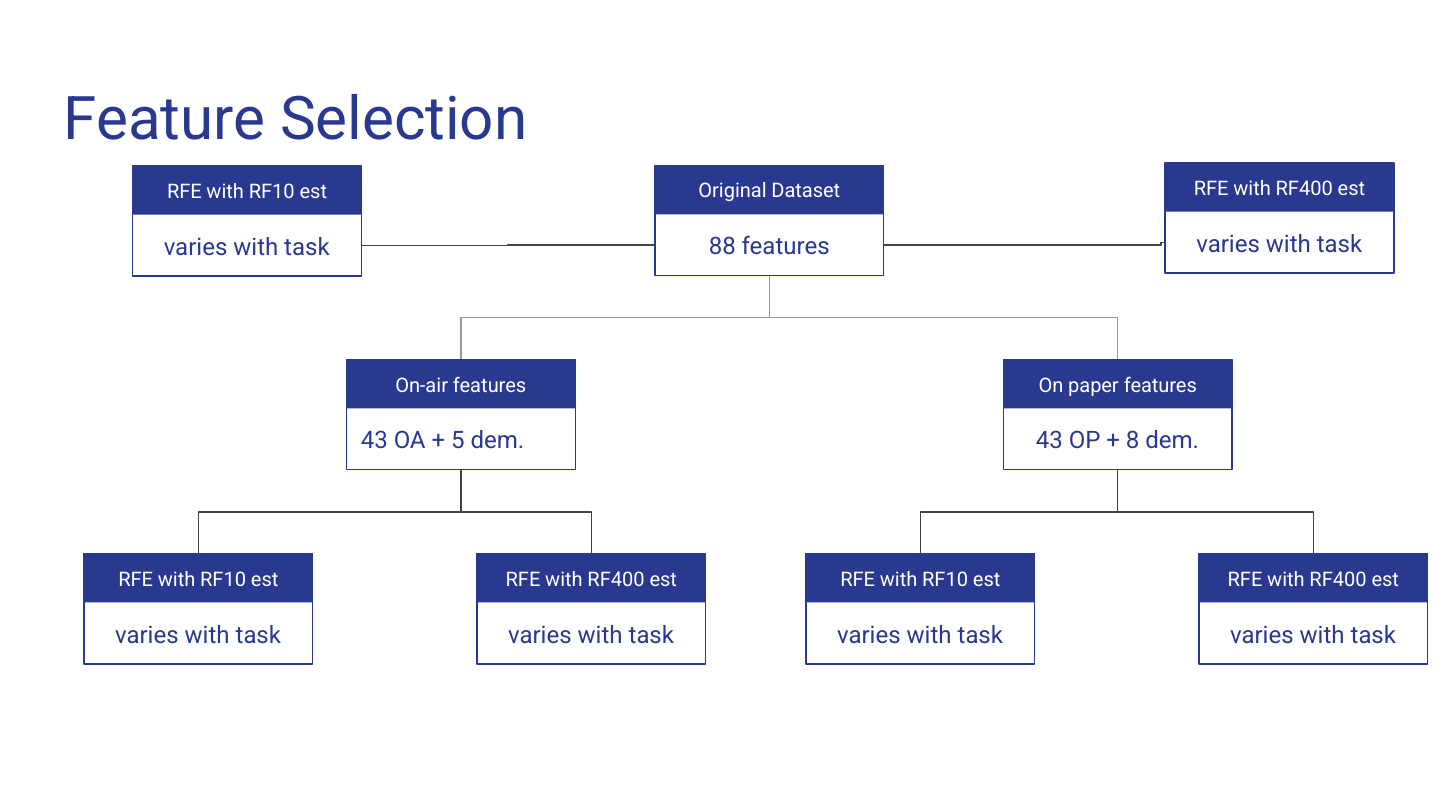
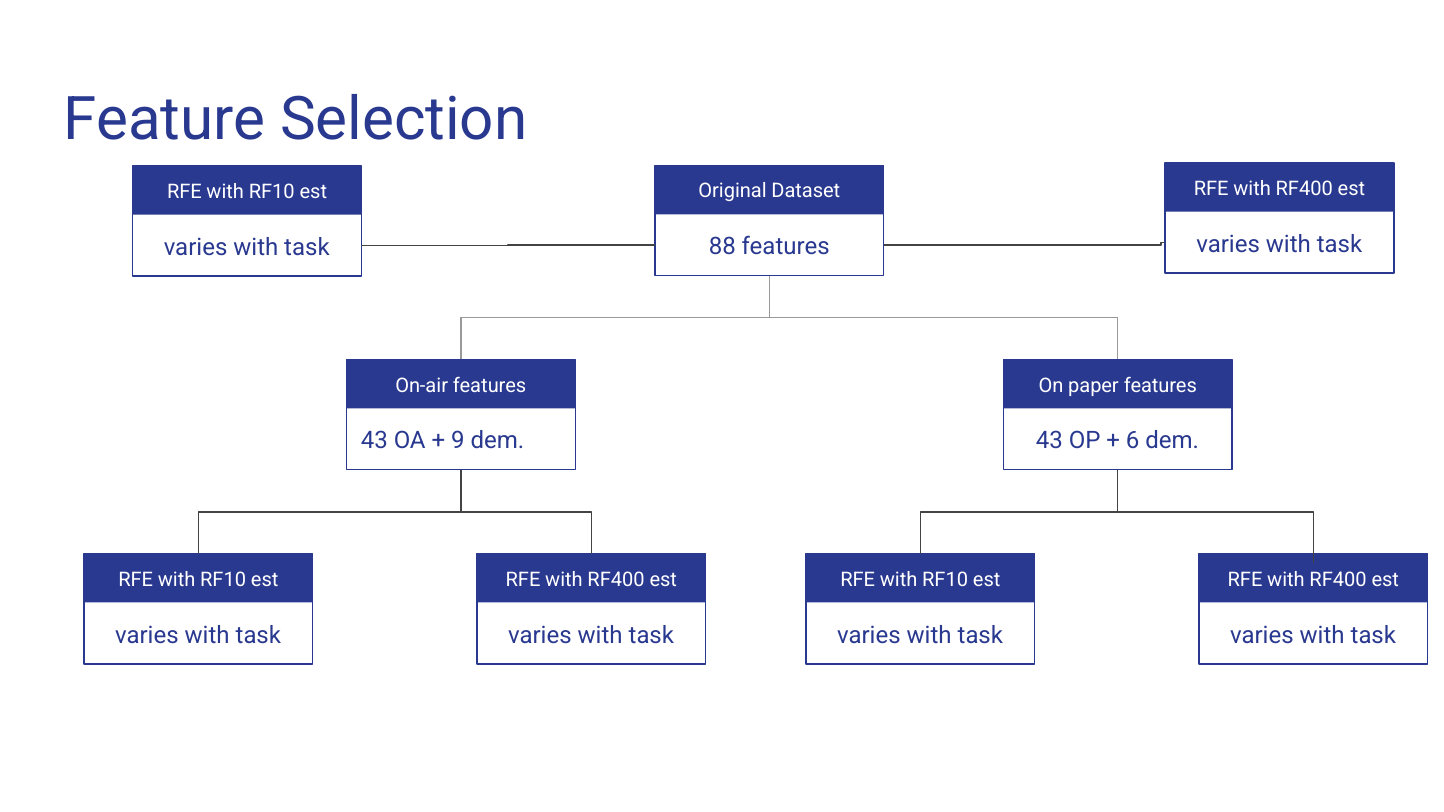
5: 5 -> 9
8: 8 -> 6
